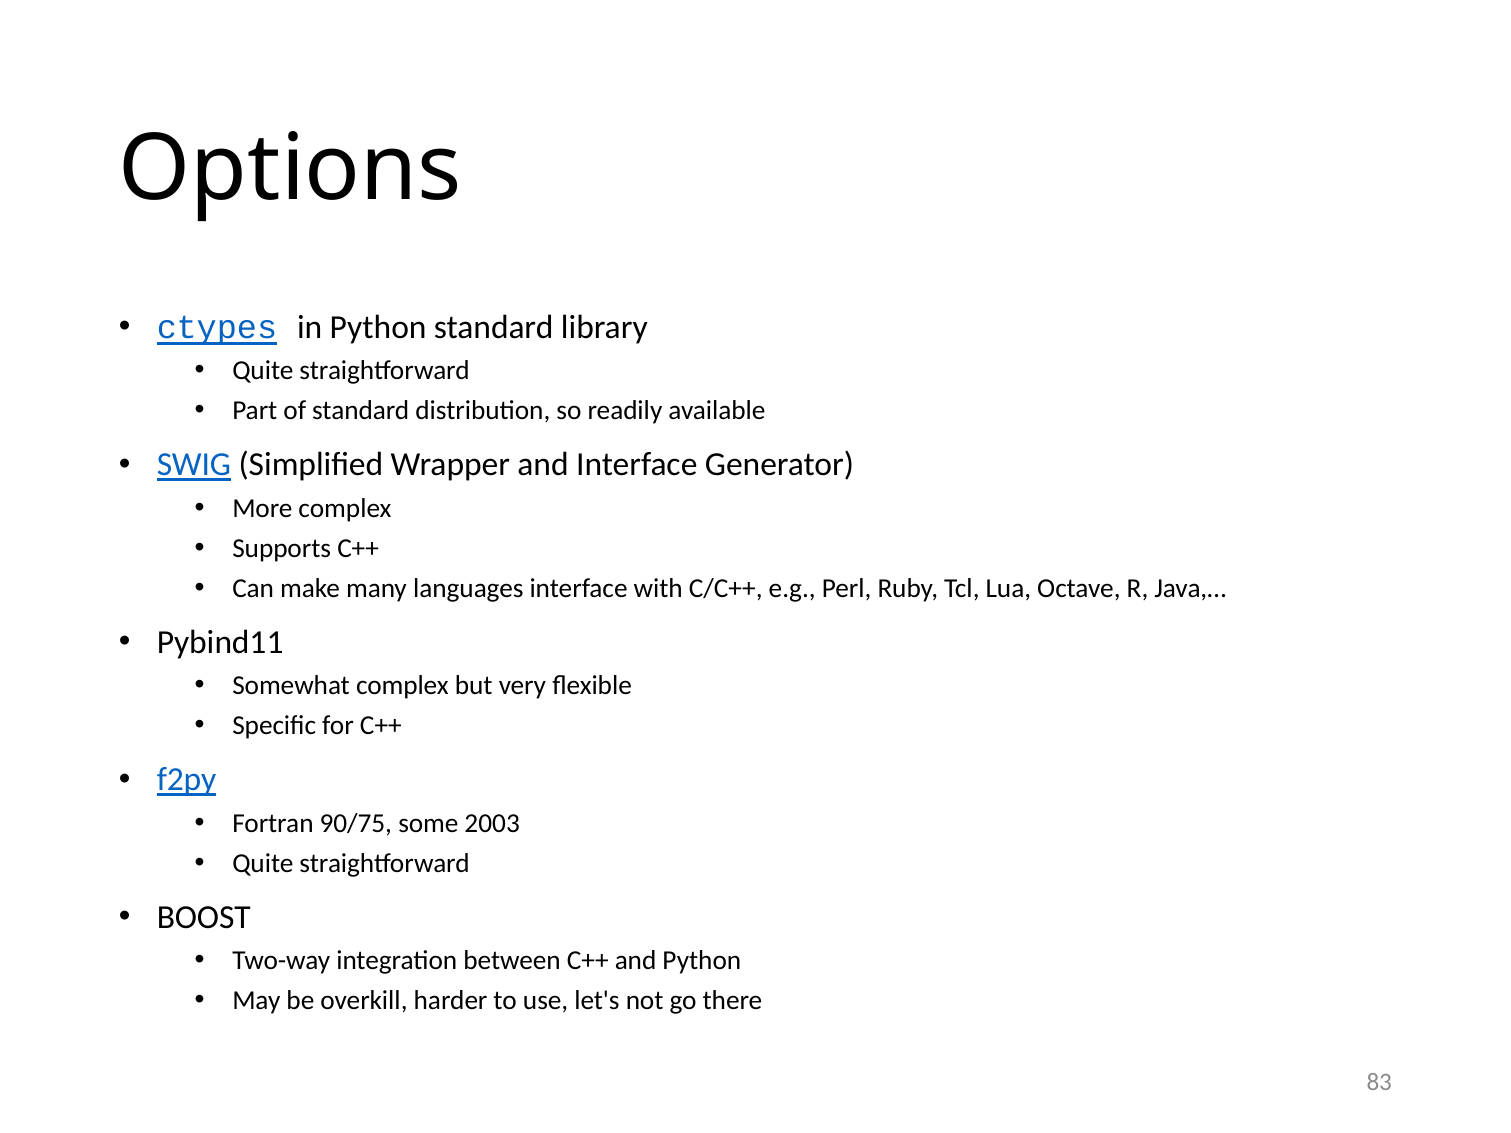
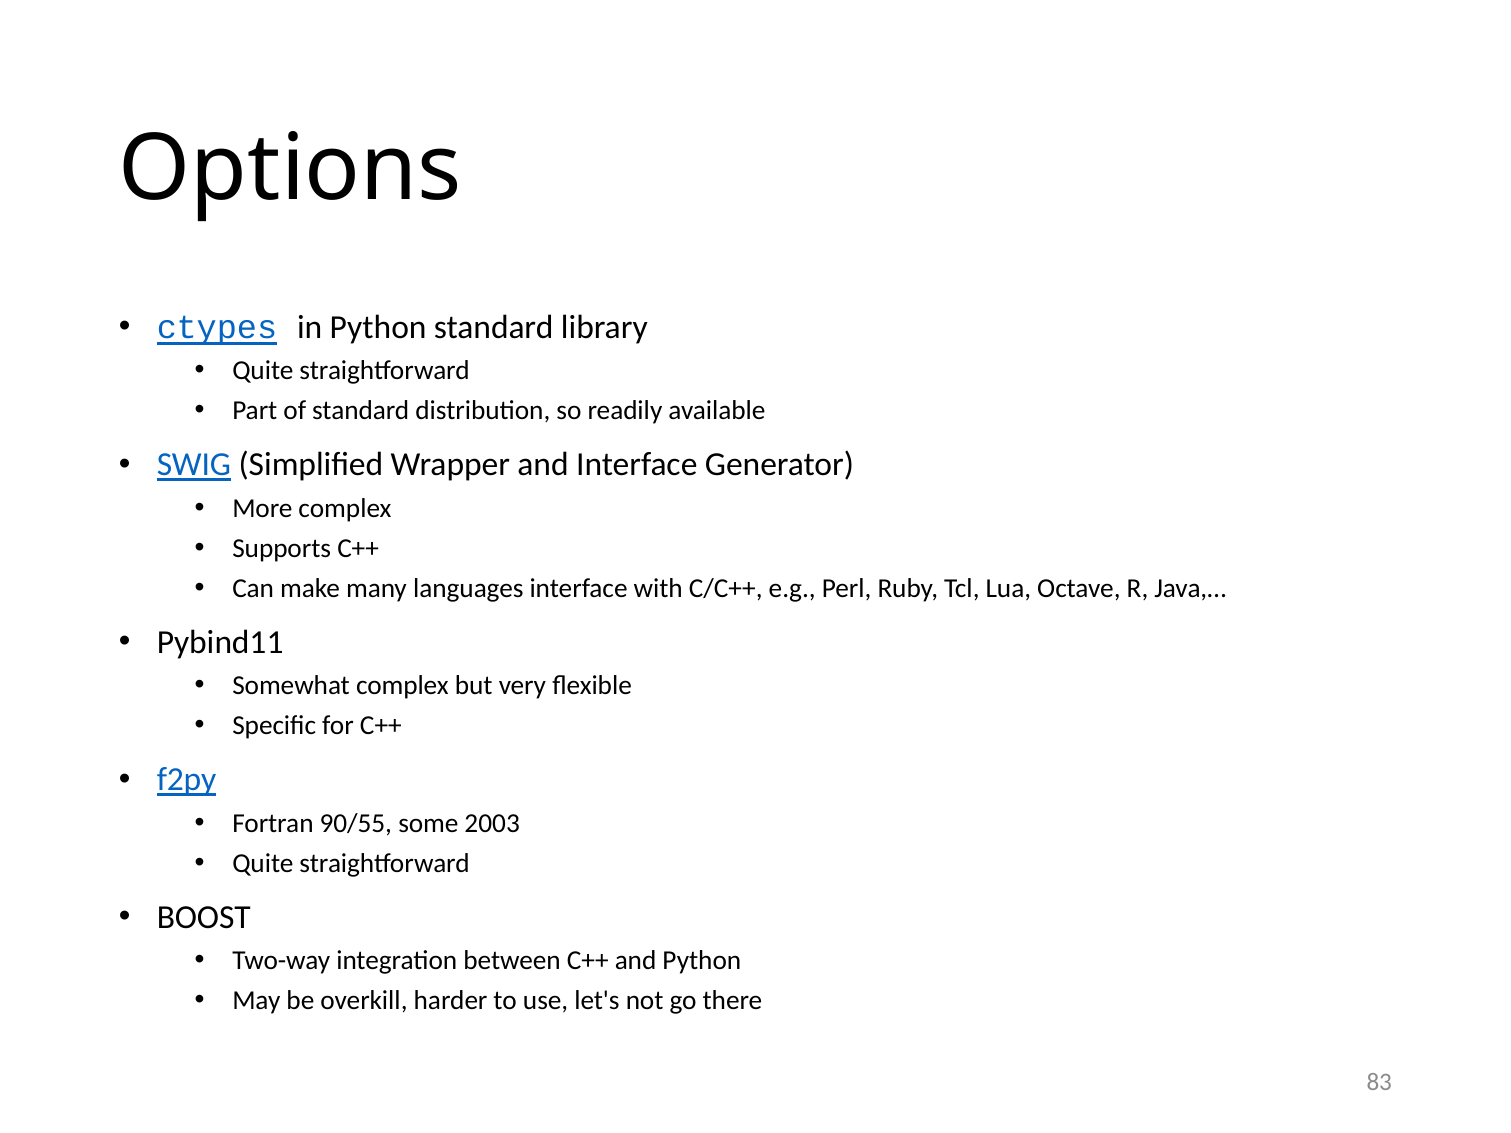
90/75: 90/75 -> 90/55
